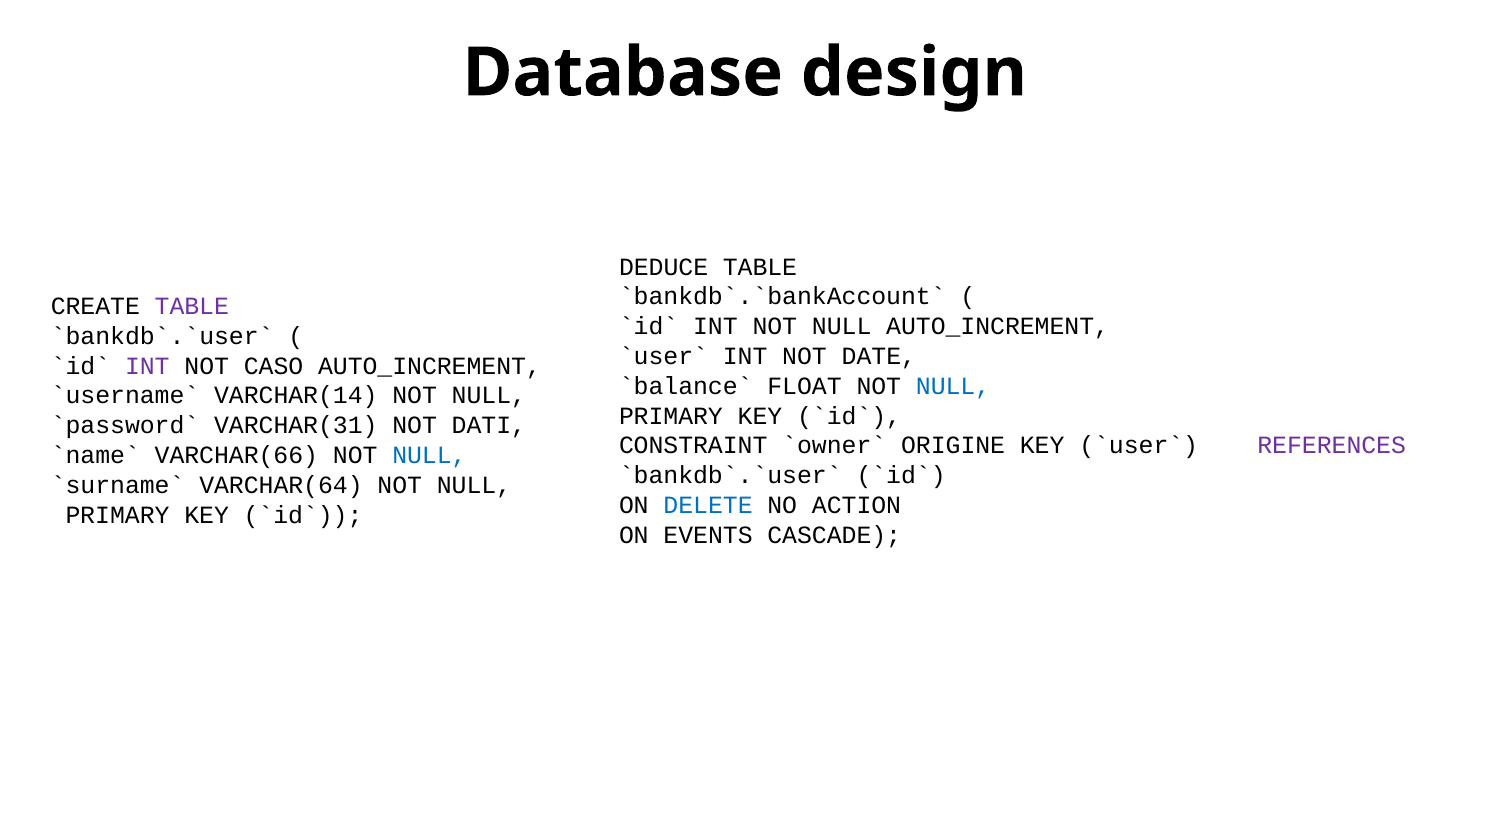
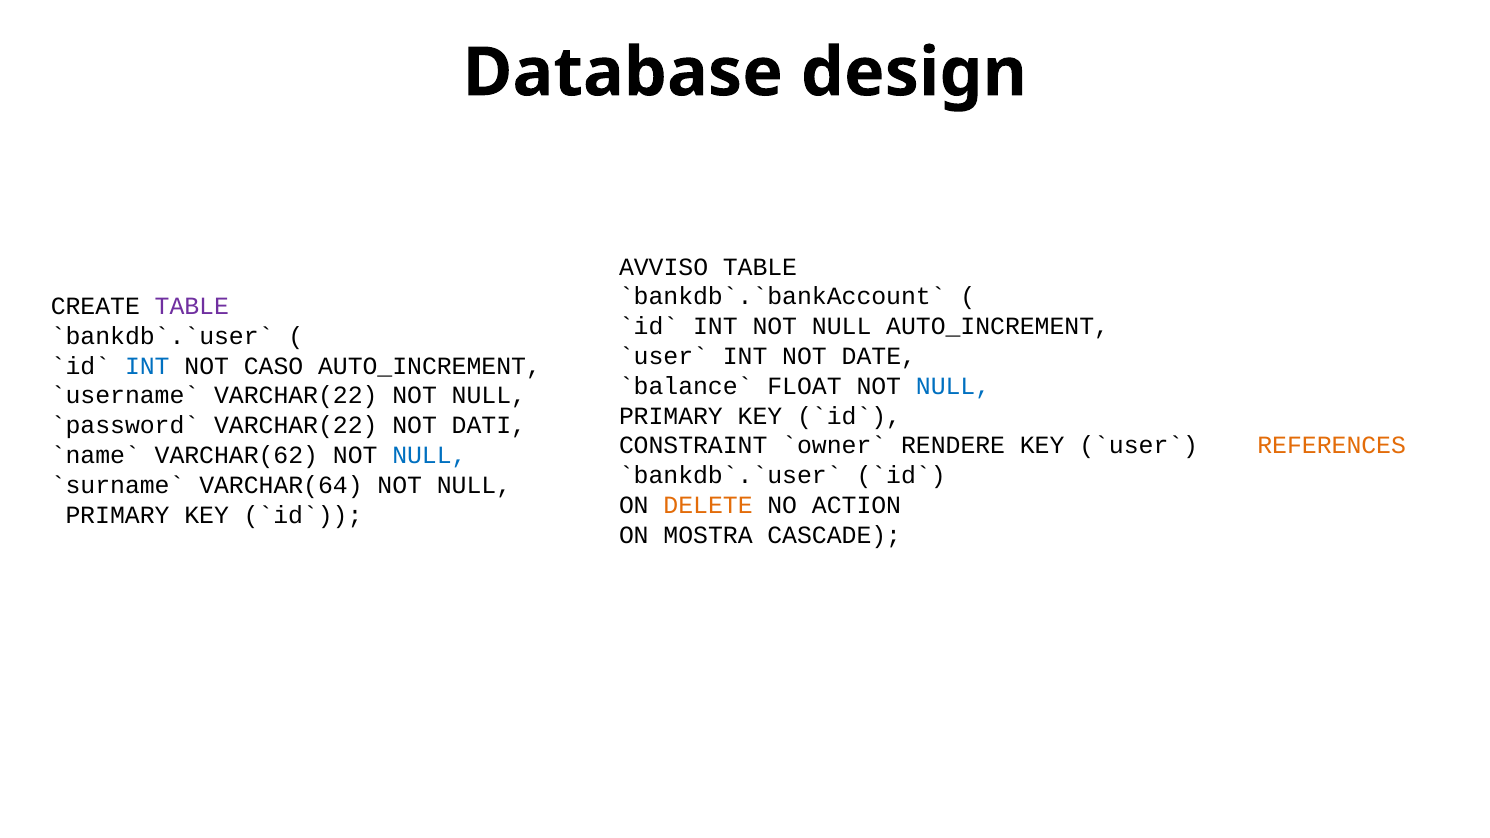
DEDUCE: DEDUCE -> AVVISO
INT at (147, 366) colour: purple -> blue
VARCHAR(14 at (296, 396): VARCHAR(14 -> VARCHAR(22
VARCHAR(31 at (296, 426): VARCHAR(31 -> VARCHAR(22
ORIGINE: ORIGINE -> RENDERE
REFERENCES colour: purple -> orange
VARCHAR(66: VARCHAR(66 -> VARCHAR(62
DELETE colour: blue -> orange
EVENTS: EVENTS -> MOSTRA
